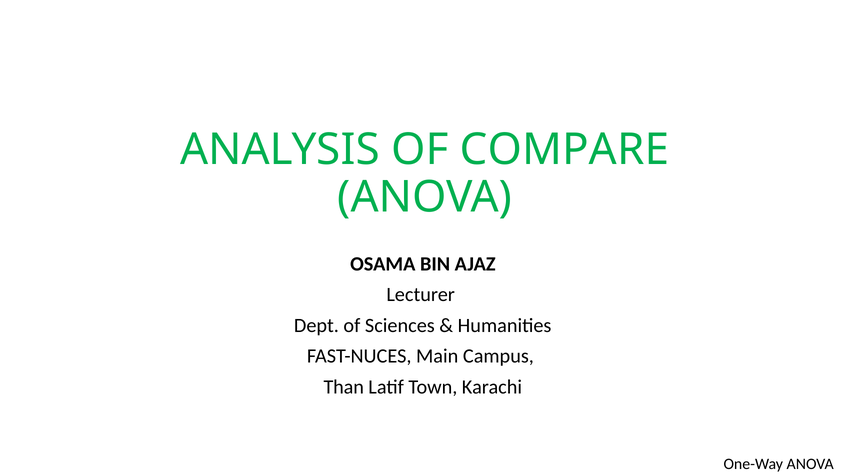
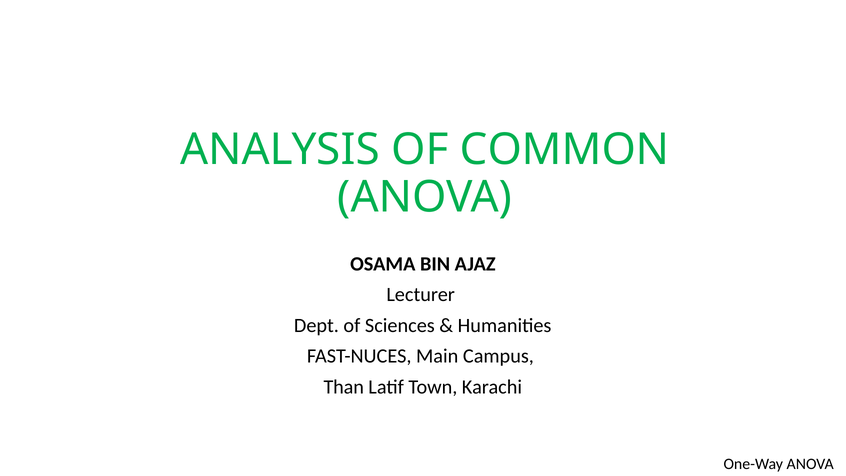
COMPARE: COMPARE -> COMMON
